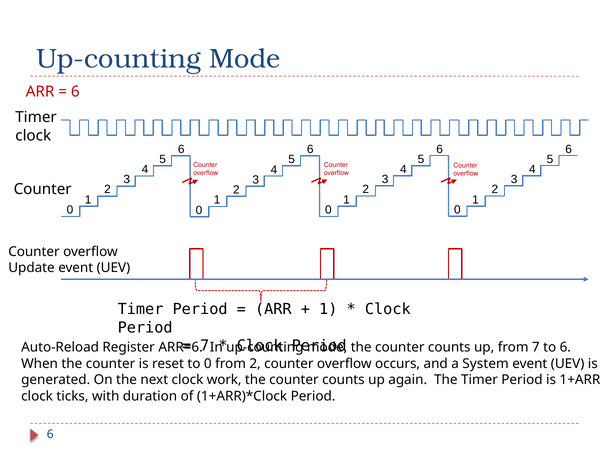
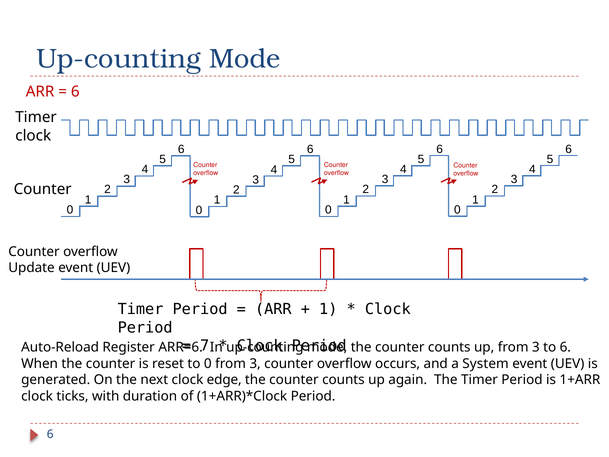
up from 7: 7 -> 3
0 from 2: 2 -> 3
work: work -> edge
